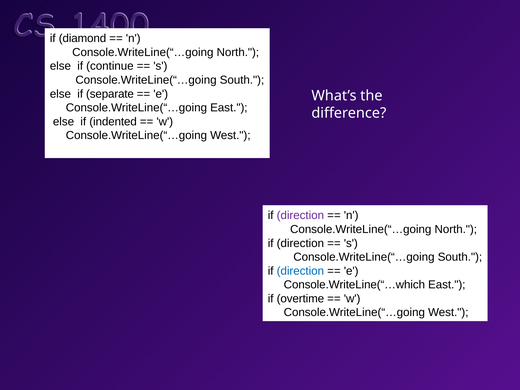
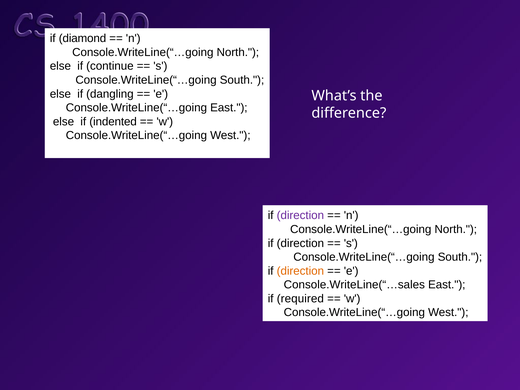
separate: separate -> dangling
direction at (300, 271) colour: blue -> orange
Console.WriteLine(“…which: Console.WriteLine(“…which -> Console.WriteLine(“…sales
overtime: overtime -> required
